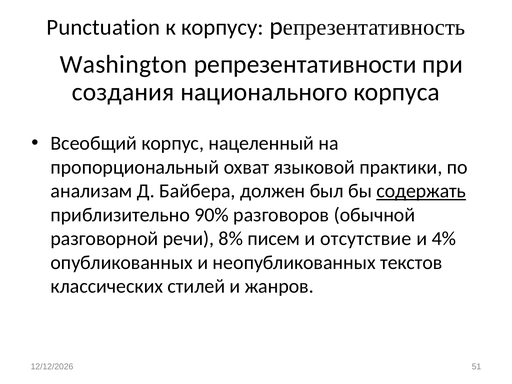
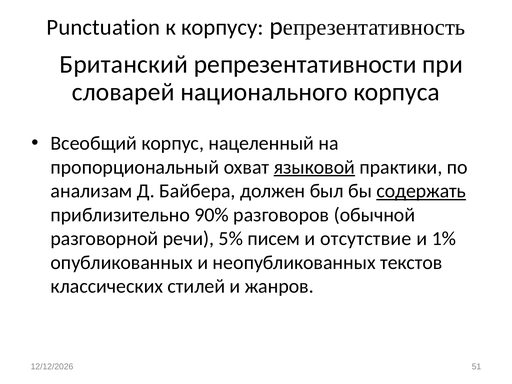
Washington: Washington -> Британский
создания: создания -> словарей
языковой underline: none -> present
8%: 8% -> 5%
4%: 4% -> 1%
